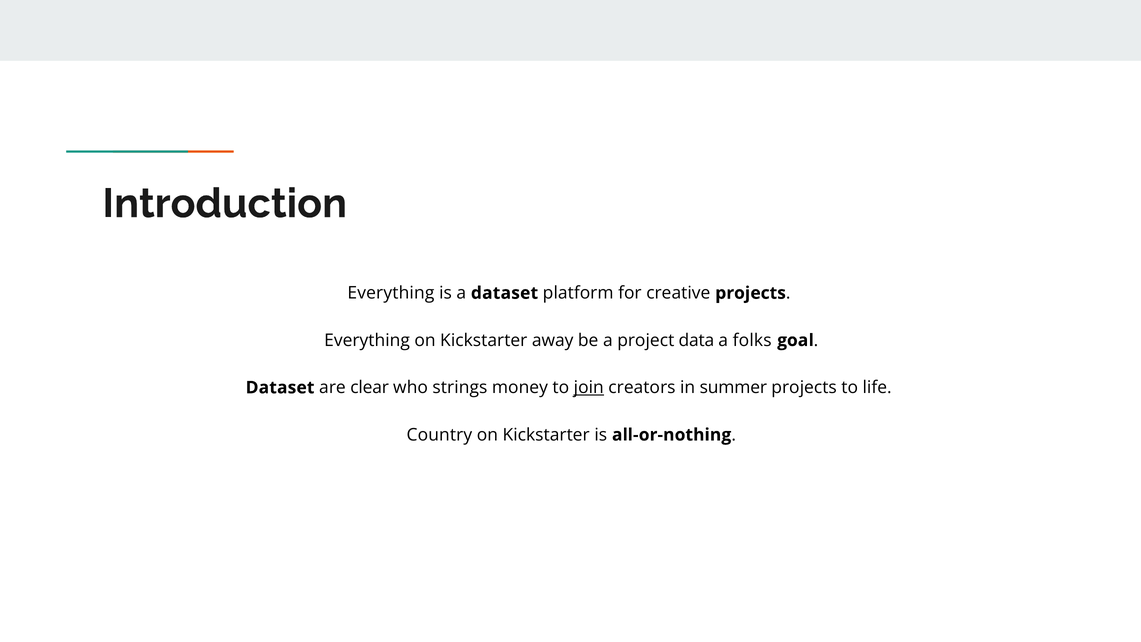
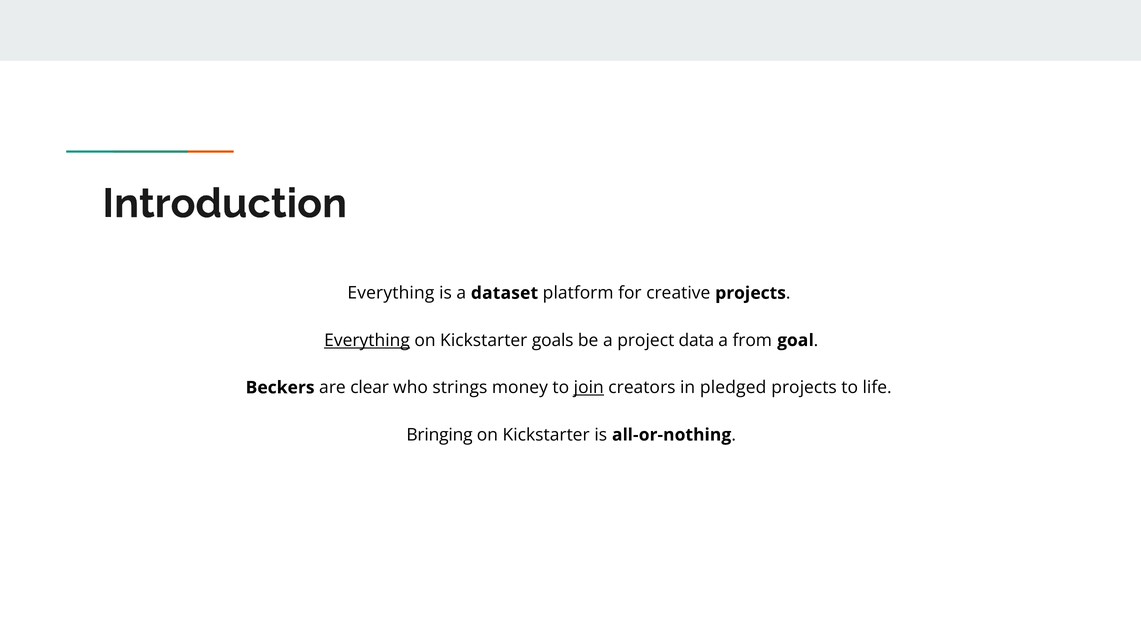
Everything at (367, 340) underline: none -> present
away: away -> goals
folks: folks -> from
Dataset at (280, 387): Dataset -> Beckers
summer: summer -> pledged
Country: Country -> Bringing
